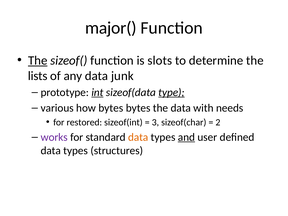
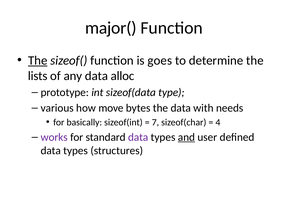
slots: slots -> goes
junk: junk -> alloc
int underline: present -> none
type underline: present -> none
how bytes: bytes -> move
restored: restored -> basically
3: 3 -> 7
2: 2 -> 4
data at (138, 137) colour: orange -> purple
